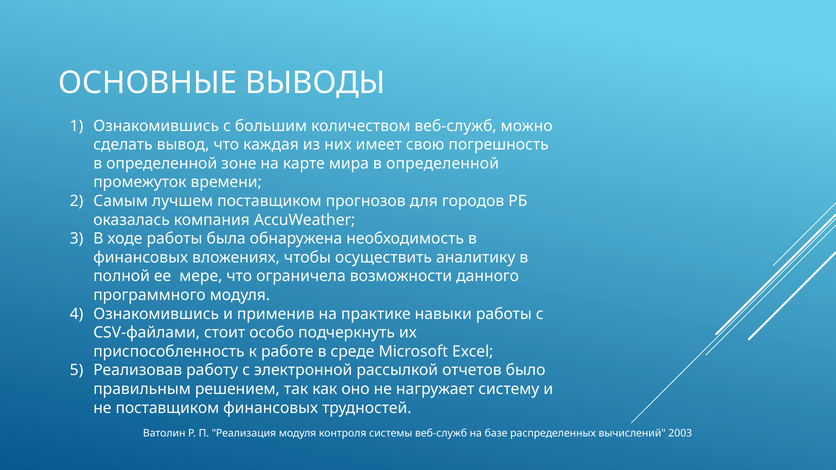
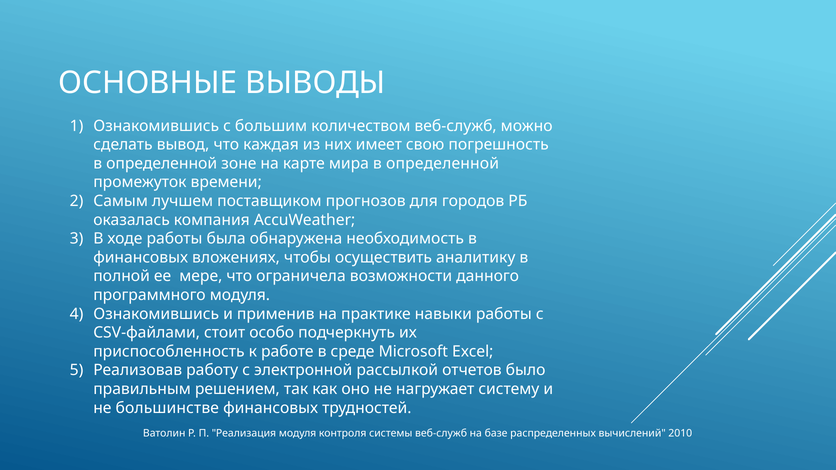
не поставщиком: поставщиком -> большинстве
2003: 2003 -> 2010
